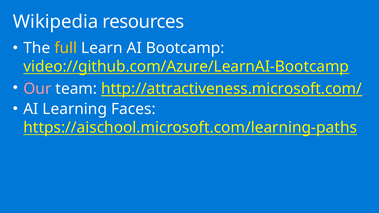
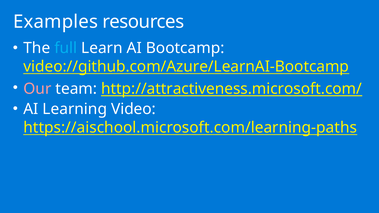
Wikipedia: Wikipedia -> Examples
full colour: yellow -> light blue
Faces: Faces -> Video
